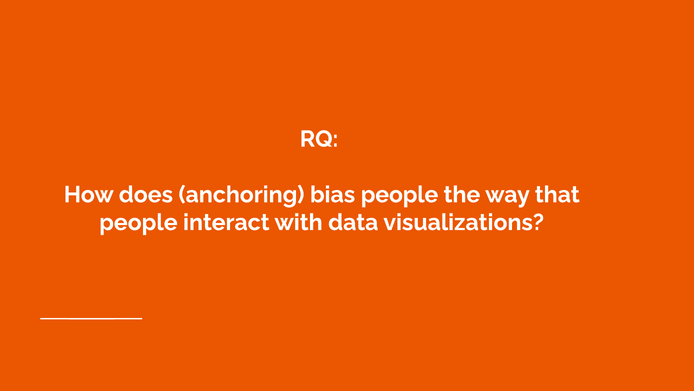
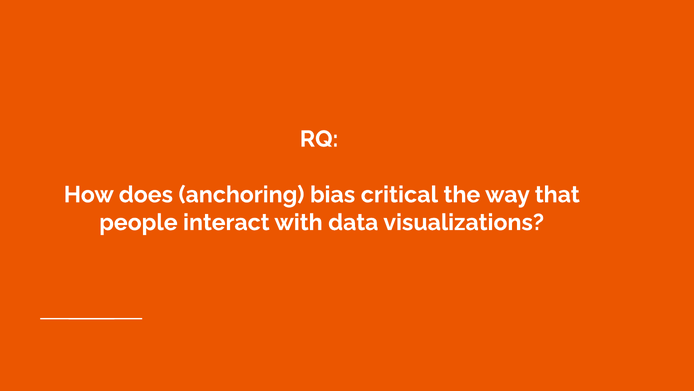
bias people: people -> critical
